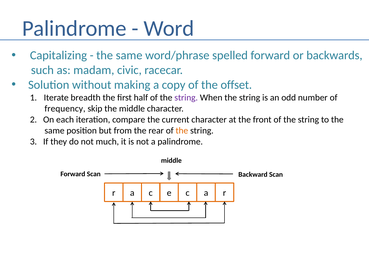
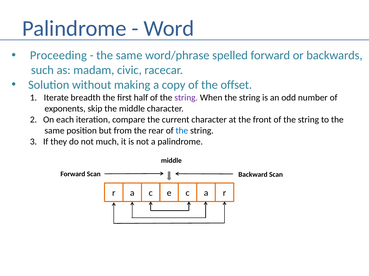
Capitalizing: Capitalizing -> Proceeding
frequency: frequency -> exponents
the at (182, 131) colour: orange -> blue
